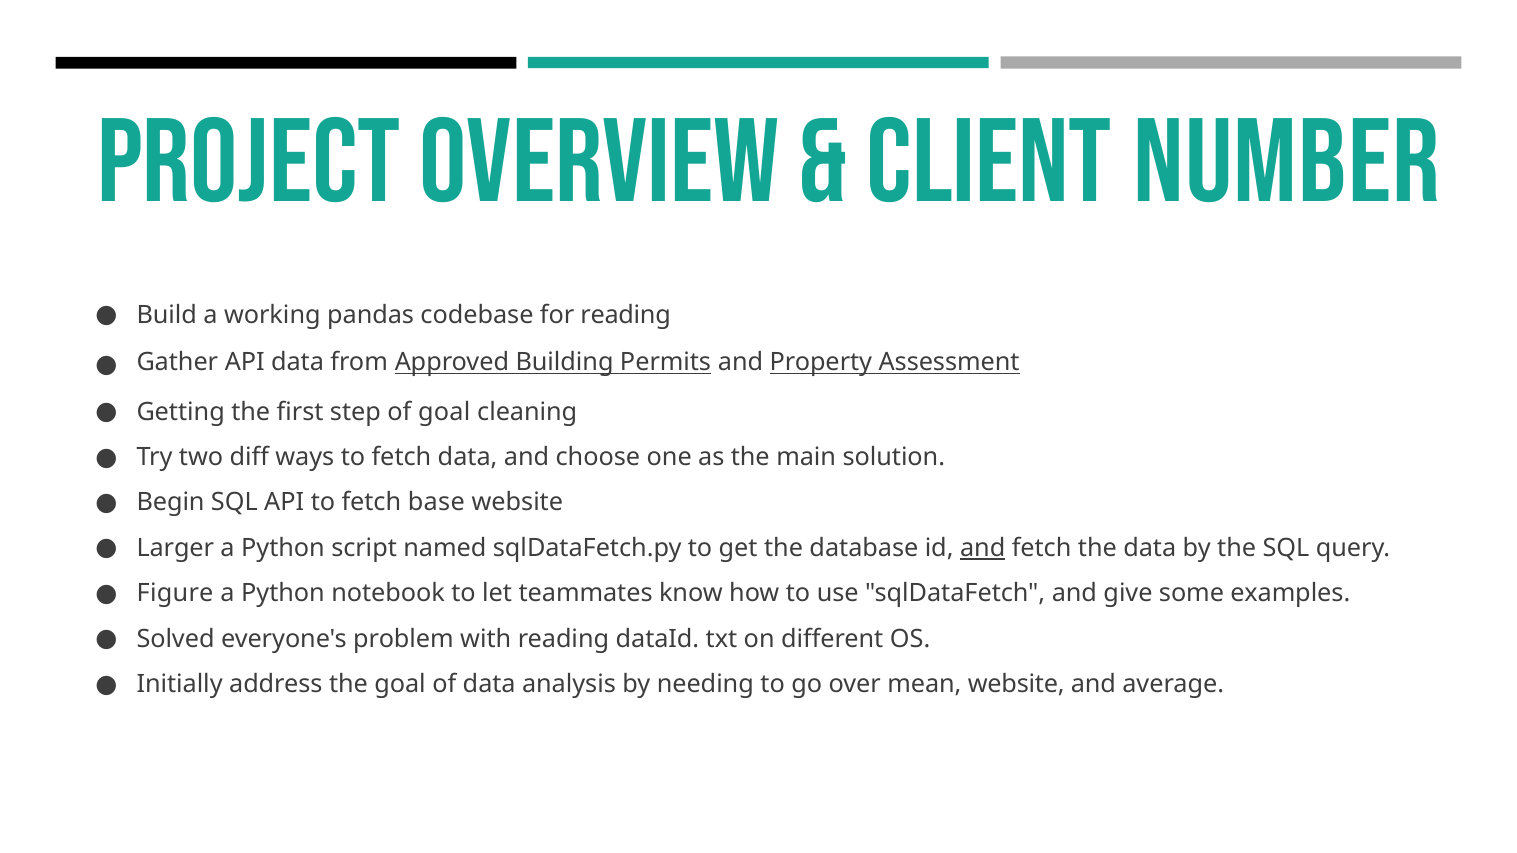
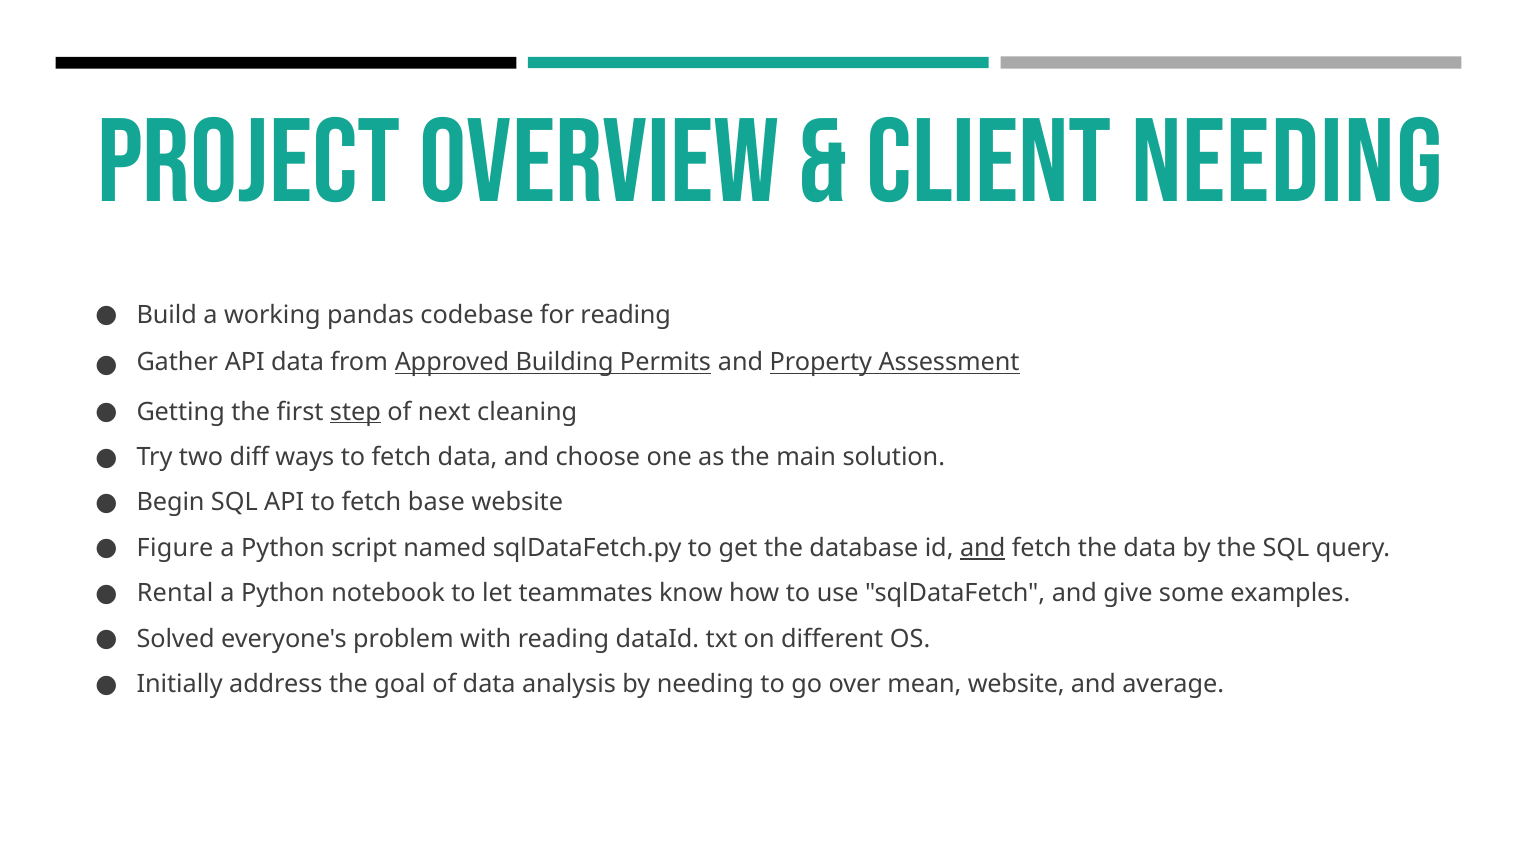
Client NUMBER: NUMBER -> NEEDING
step underline: none -> present
of goal: goal -> next
Larger: Larger -> Figure
Figure: Figure -> Rental
